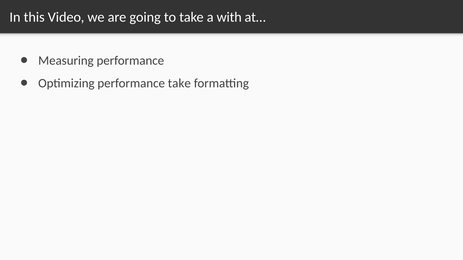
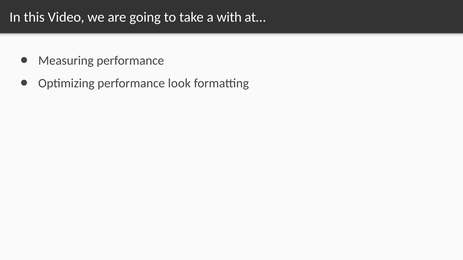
performance take: take -> look
